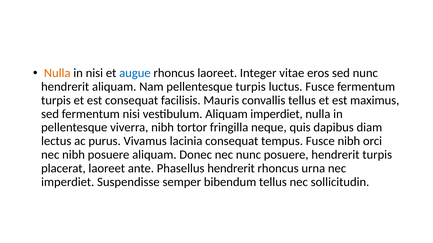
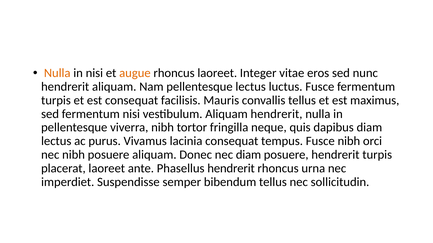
augue colour: blue -> orange
pellentesque turpis: turpis -> lectus
Aliquam imperdiet: imperdiet -> hendrerit
nec nunc: nunc -> diam
